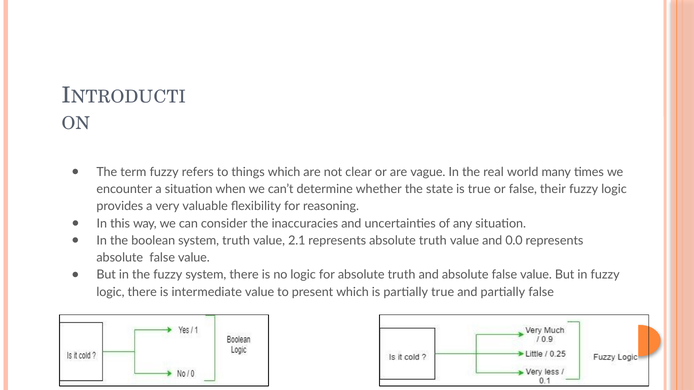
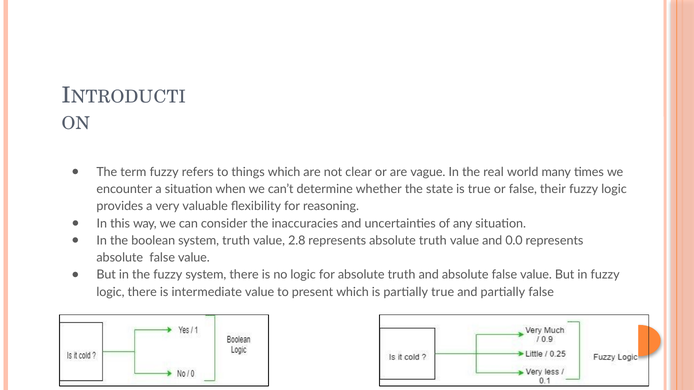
2.1: 2.1 -> 2.8
